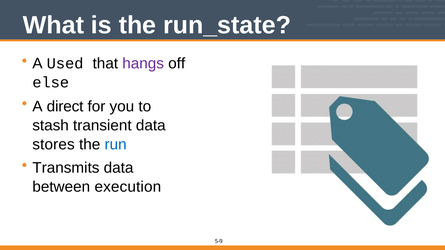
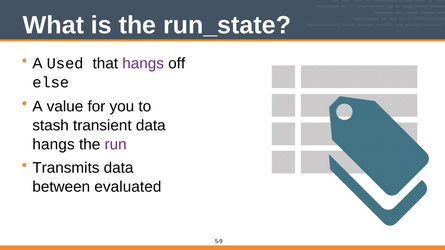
direct: direct -> value
stores at (54, 145): stores -> hangs
run colour: blue -> purple
execution: execution -> evaluated
